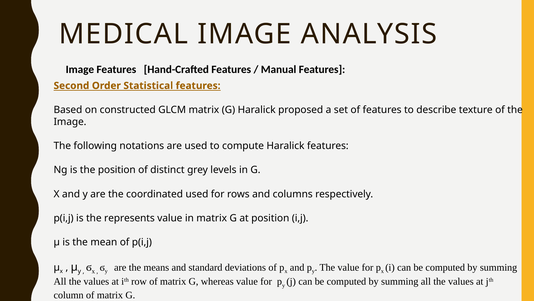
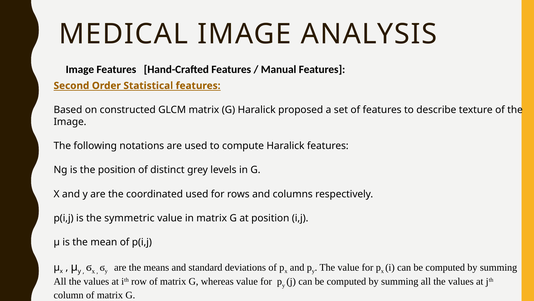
represents: represents -> symmetric
